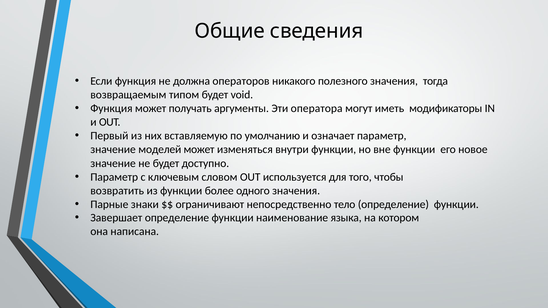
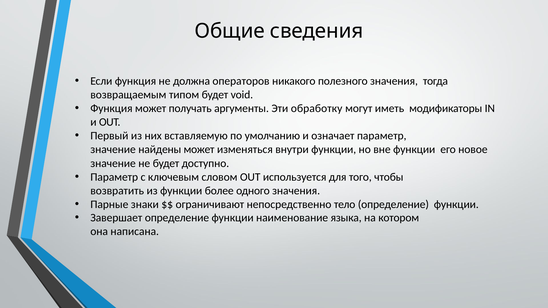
оператора: оператора -> обработку
моделей: моделей -> найдены
